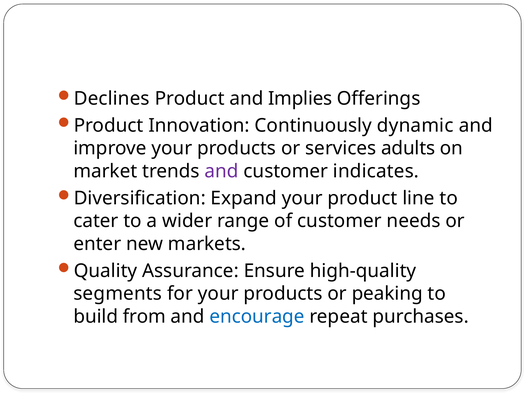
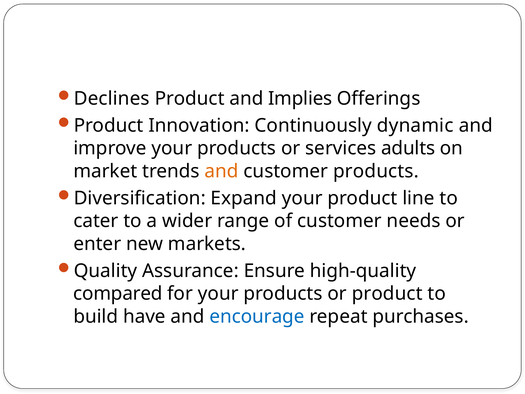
and at (222, 171) colour: purple -> orange
customer indicates: indicates -> products
segments: segments -> compared
or peaking: peaking -> product
from: from -> have
